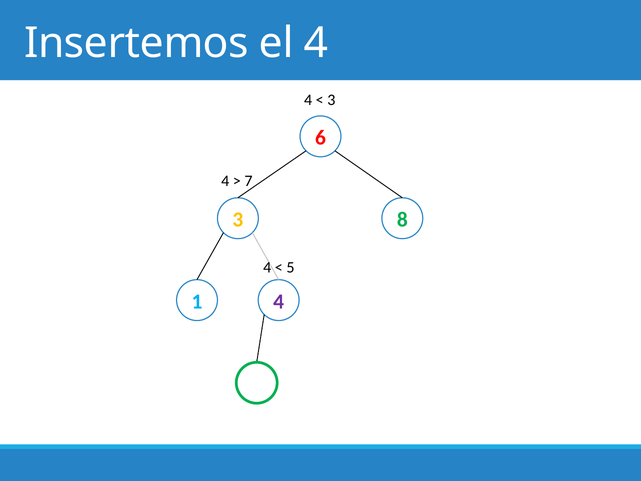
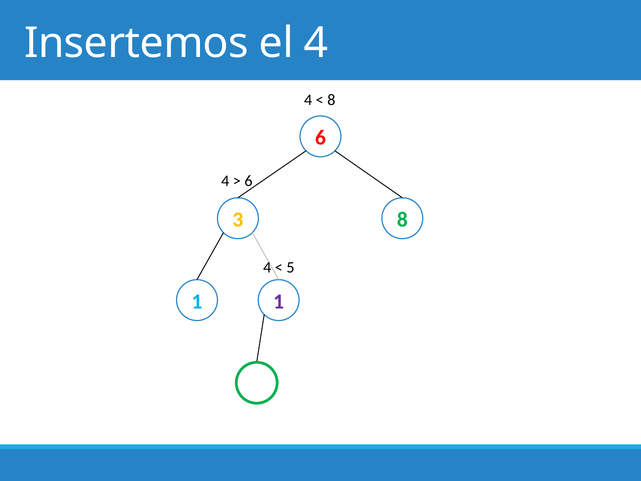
3 at (331, 100): 3 -> 8
7 at (249, 181): 7 -> 6
1 4: 4 -> 1
